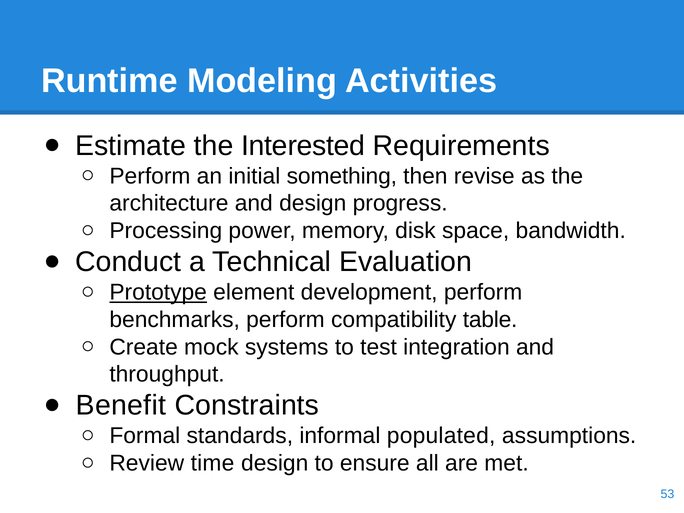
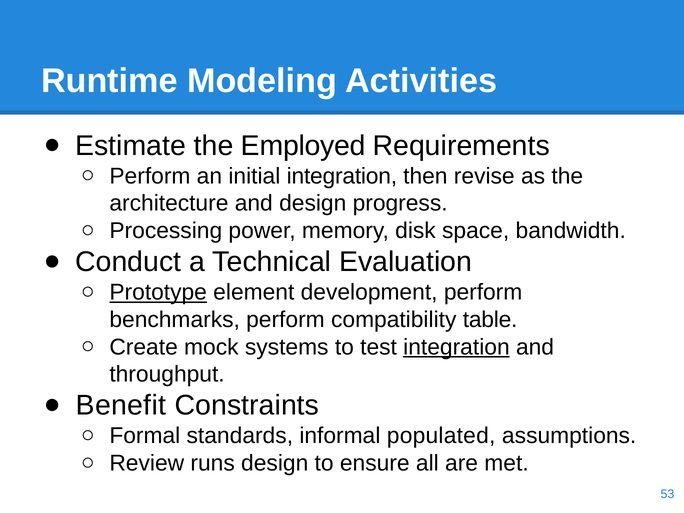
Interested: Interested -> Employed
initial something: something -> integration
integration at (456, 347) underline: none -> present
time: time -> runs
